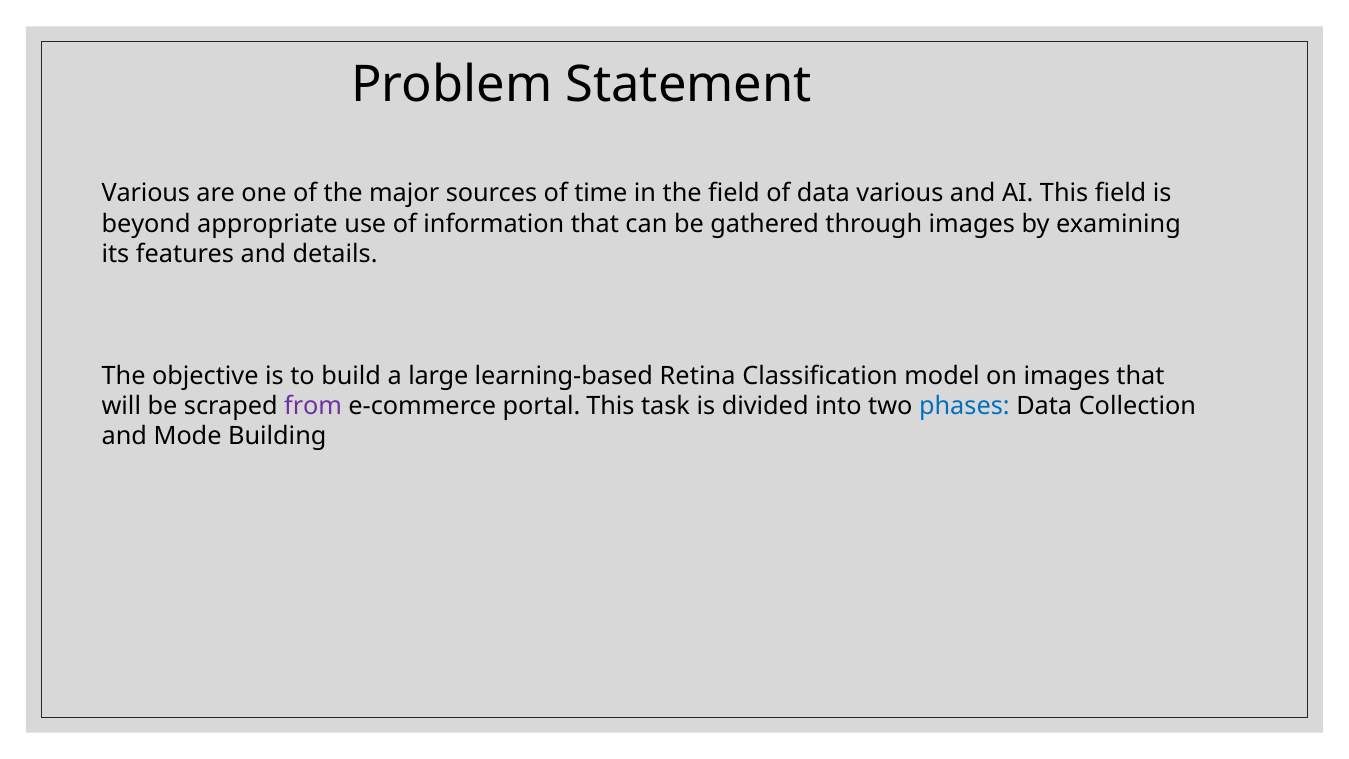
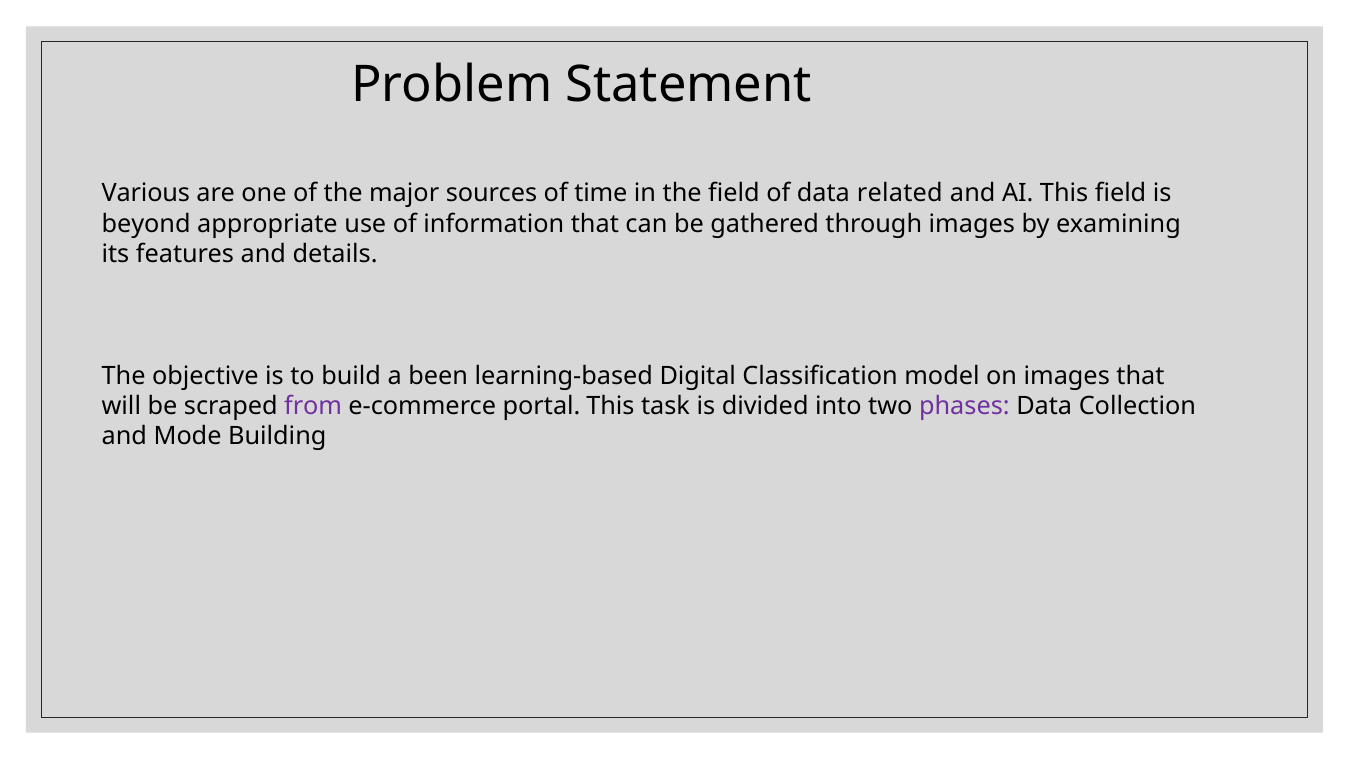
data various: various -> related
large: large -> been
Retina: Retina -> Digital
phases colour: blue -> purple
